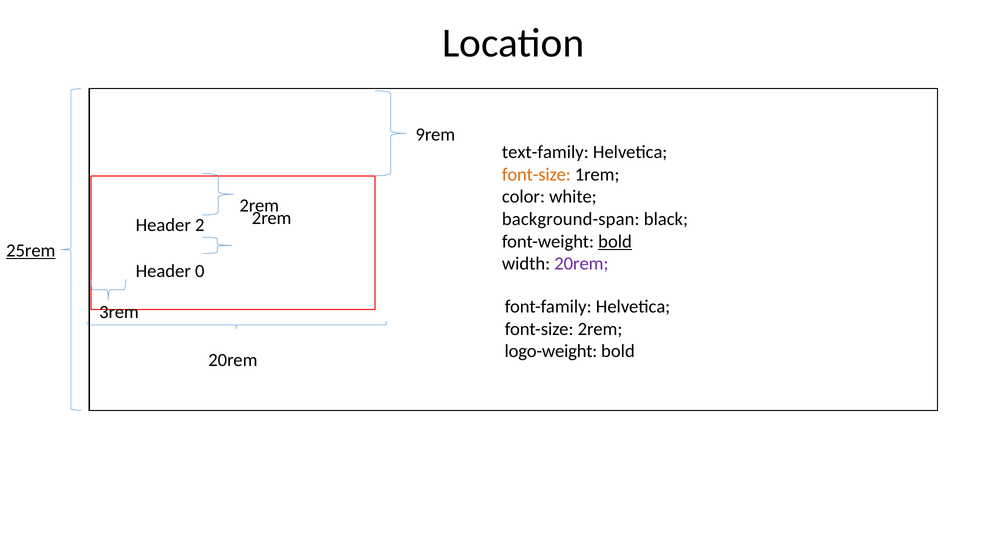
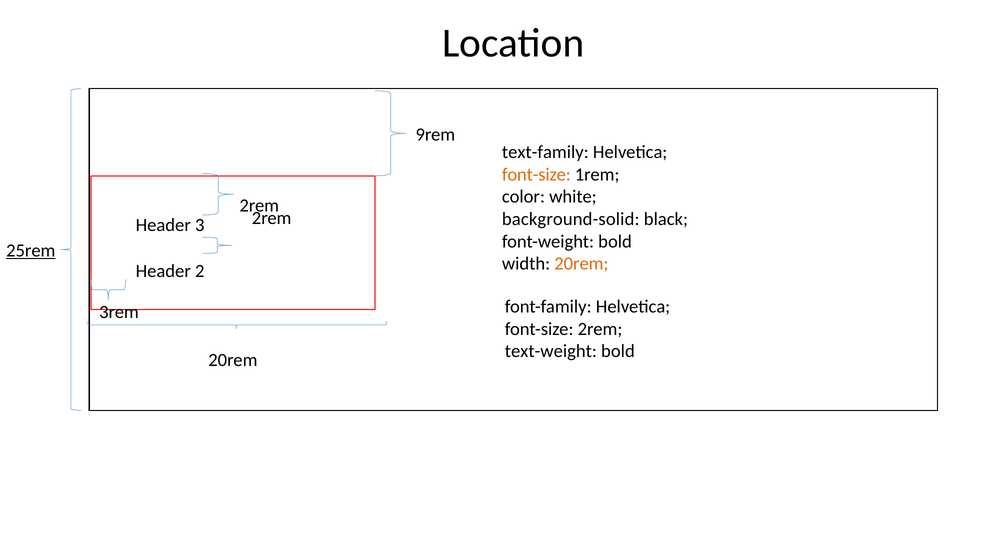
background-span: background-span -> background-solid
2: 2 -> 3
bold at (615, 241) underline: present -> none
20rem at (581, 264) colour: purple -> orange
0: 0 -> 2
logo-weight: logo-weight -> text-weight
